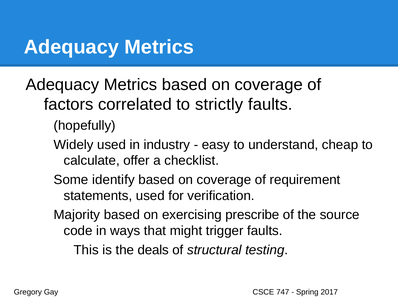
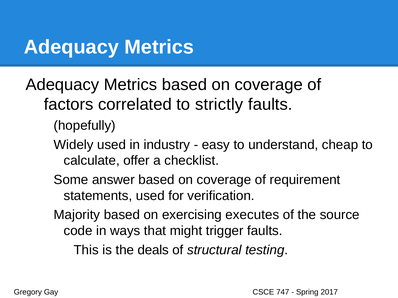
identify: identify -> answer
prescribe: prescribe -> executes
